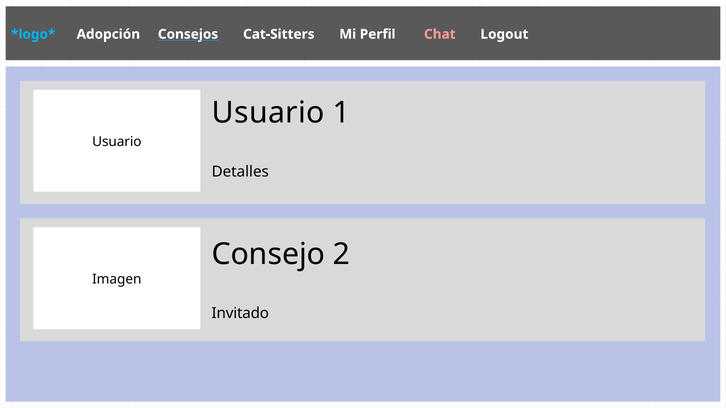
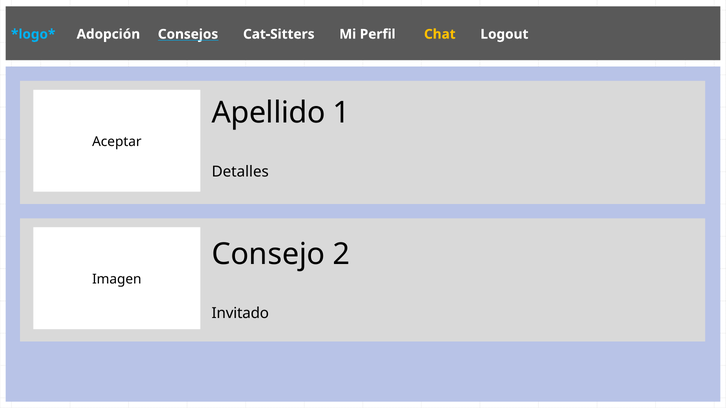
Chat colour: pink -> yellow
Usuario at (268, 113): Usuario -> Apellido
Usuario at (117, 142): Usuario -> Aceptar
